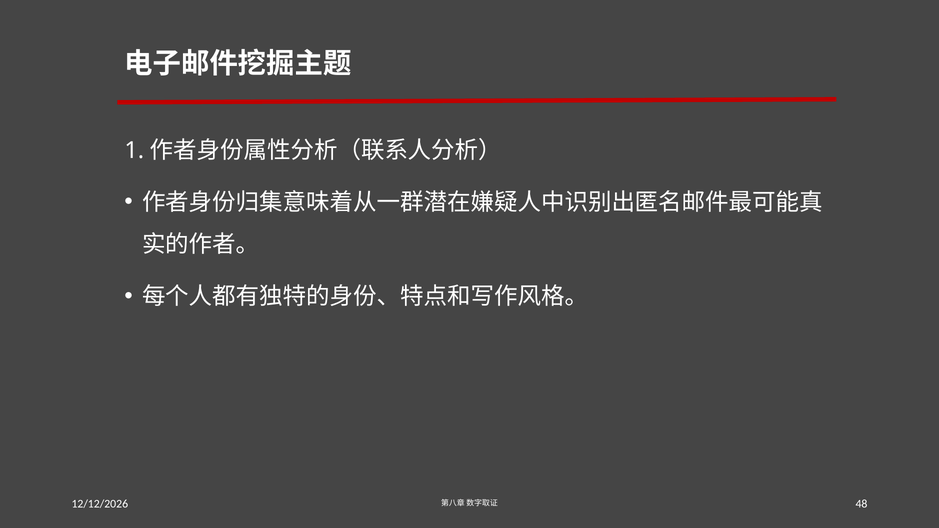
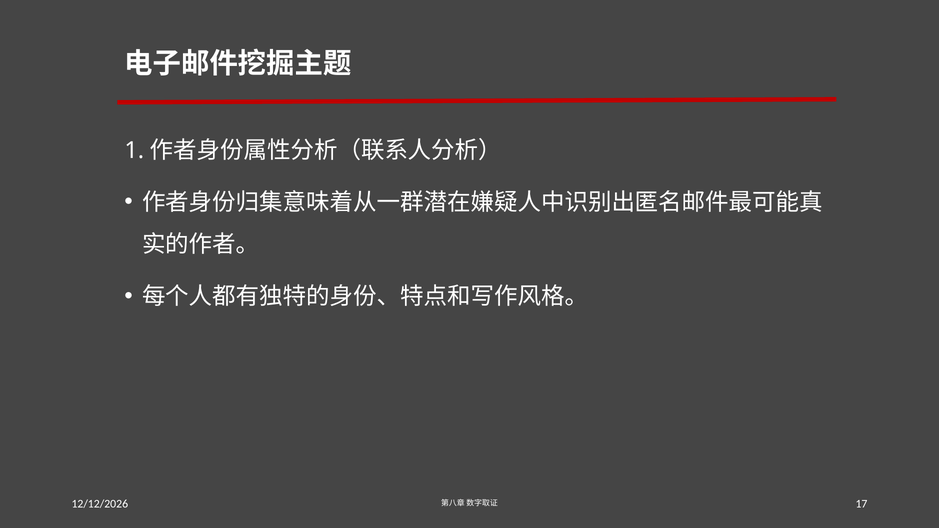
48: 48 -> 17
